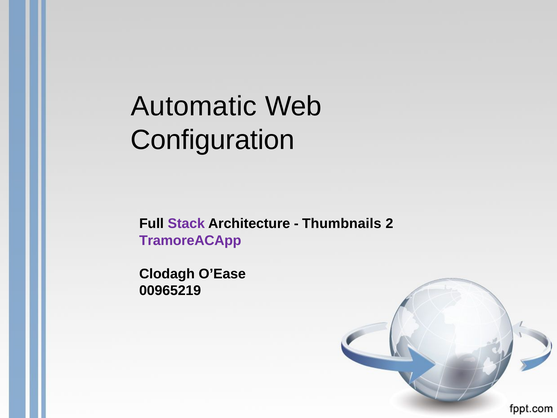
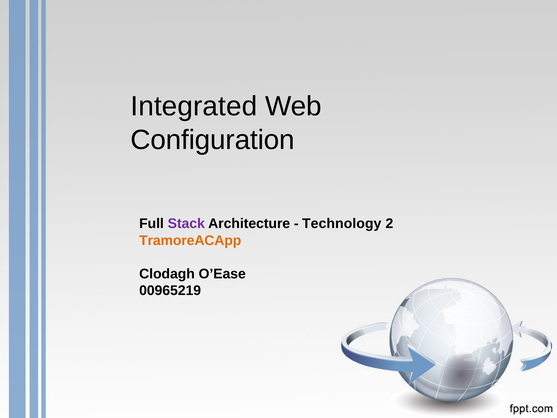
Automatic: Automatic -> Integrated
Thumbnails: Thumbnails -> Technology
TramoreACApp colour: purple -> orange
